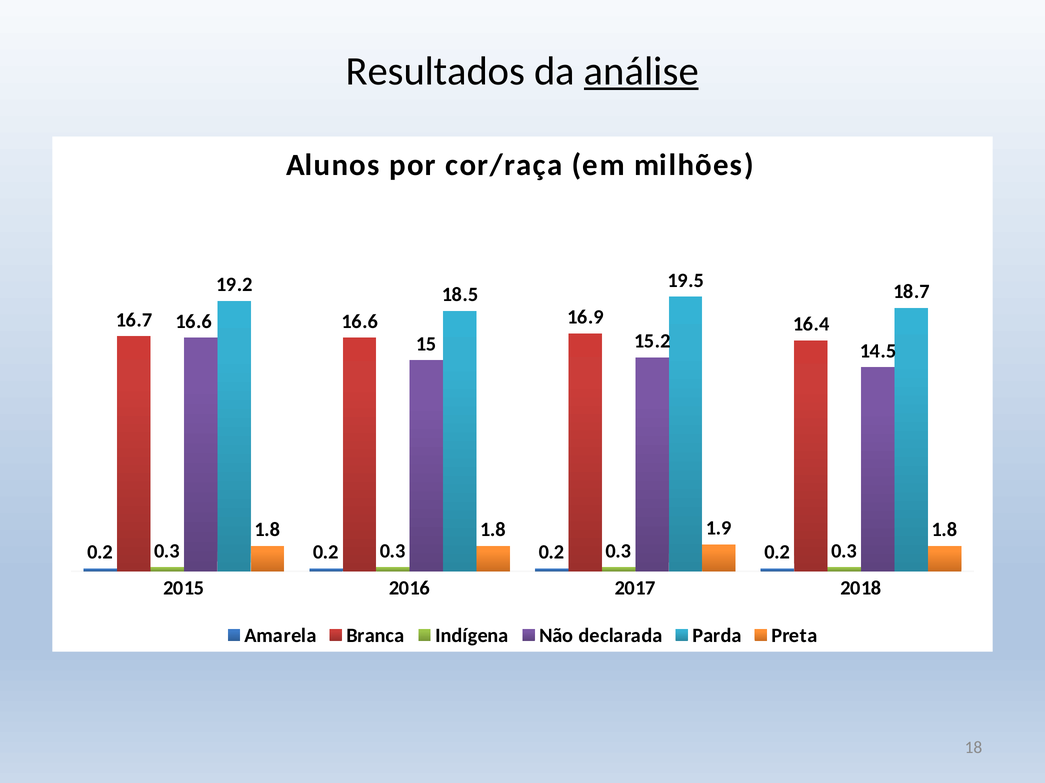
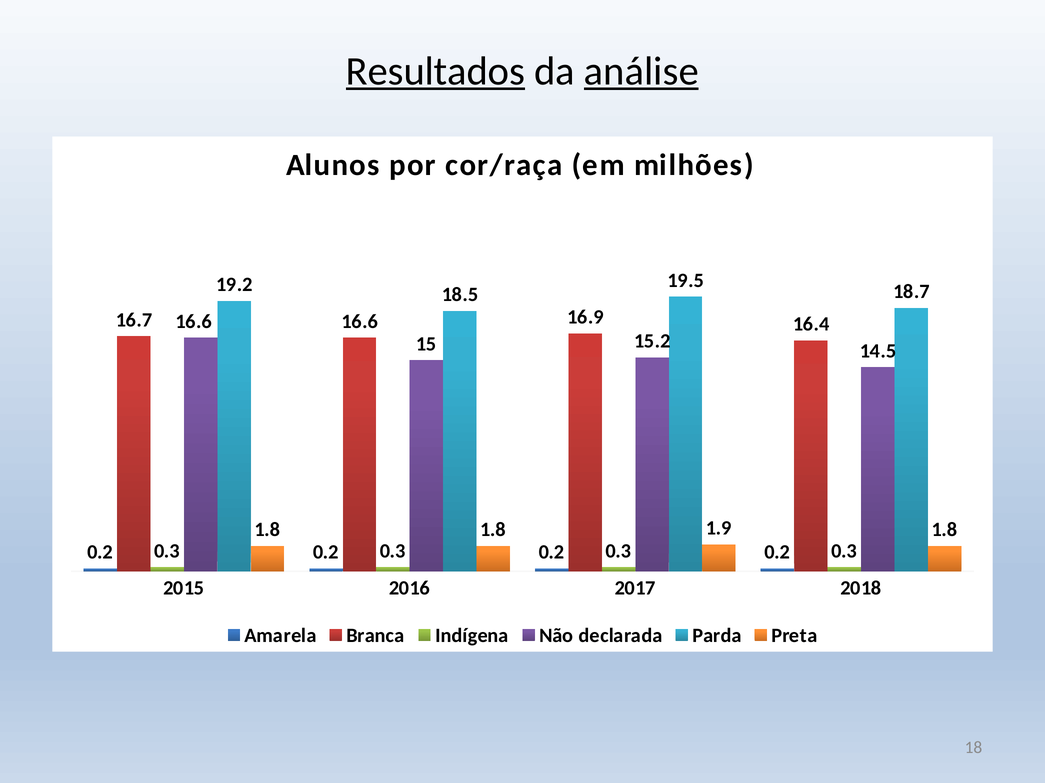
Resultados underline: none -> present
